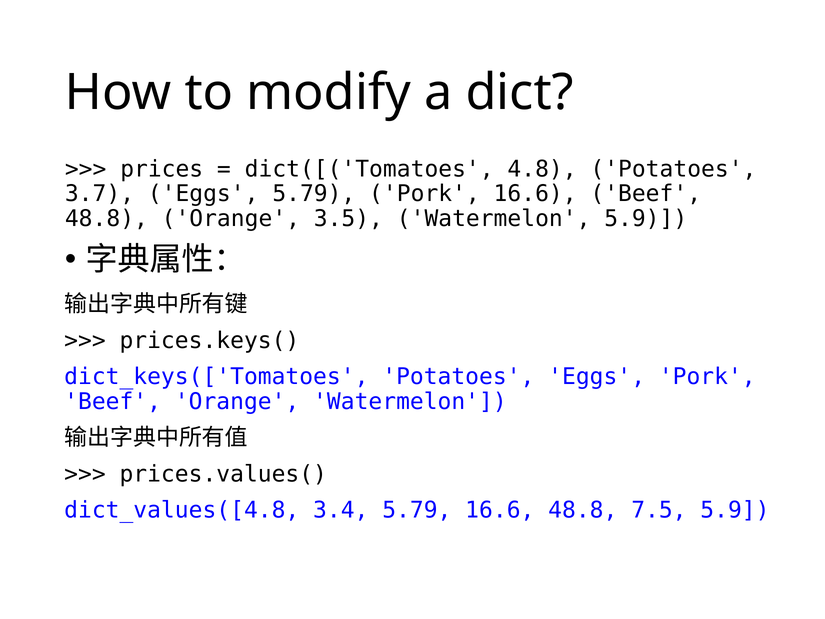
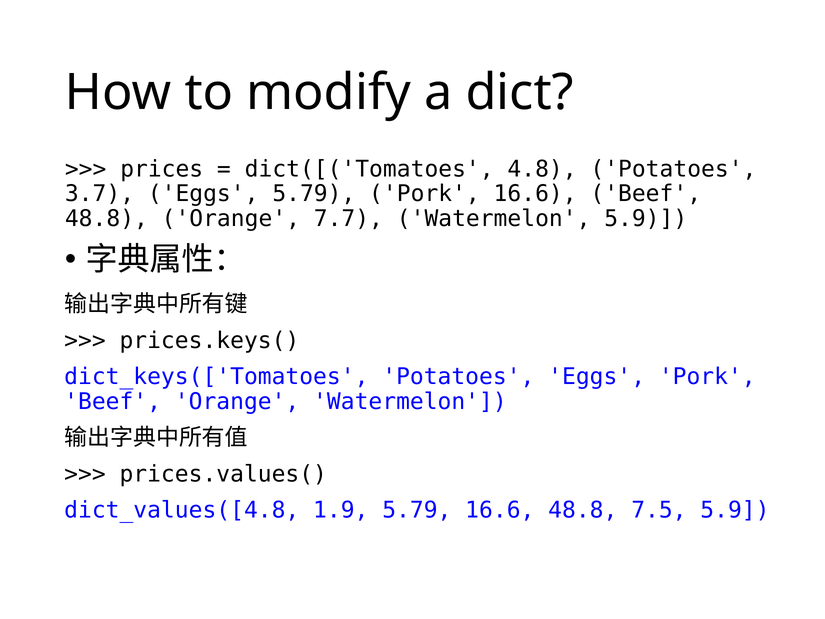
3.5: 3.5 -> 7.7
3.4: 3.4 -> 1.9
